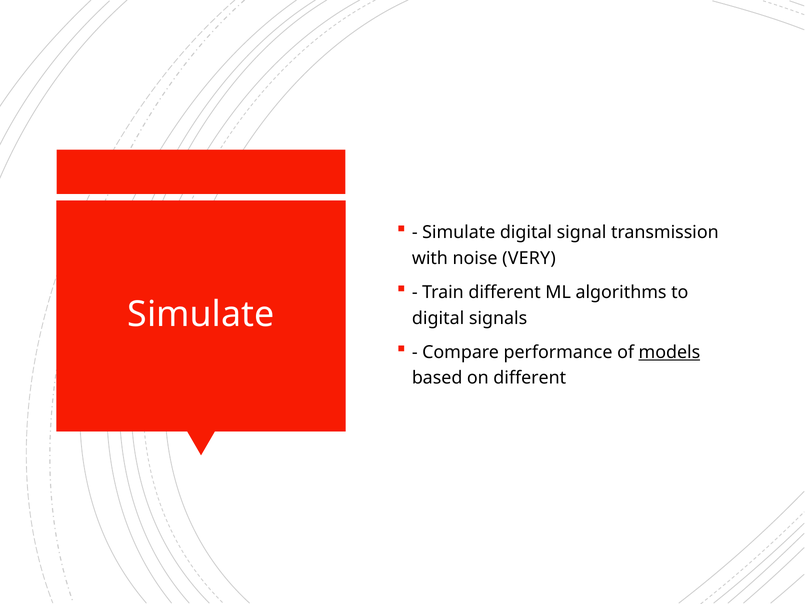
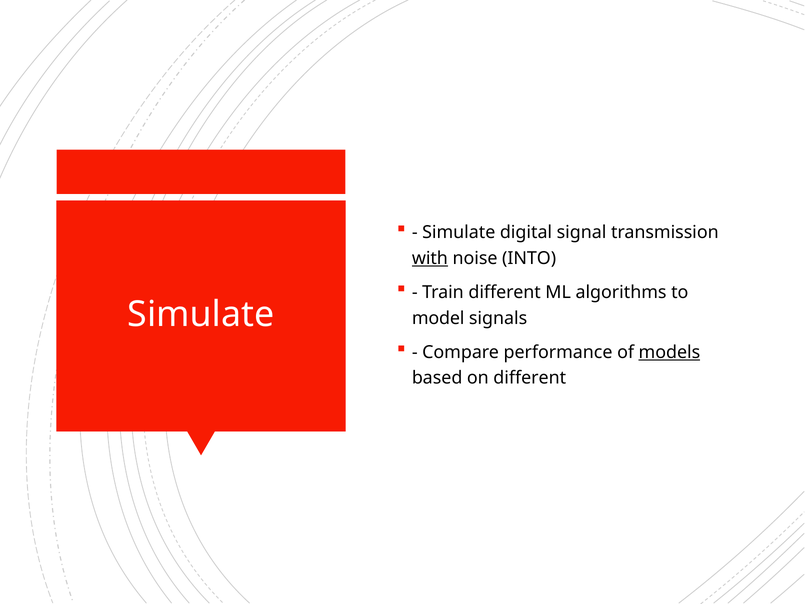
with underline: none -> present
VERY: VERY -> INTO
digital at (438, 318): digital -> model
